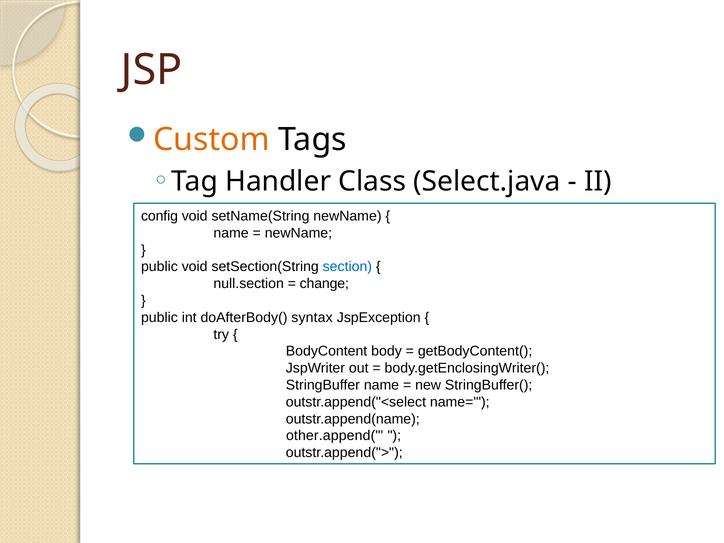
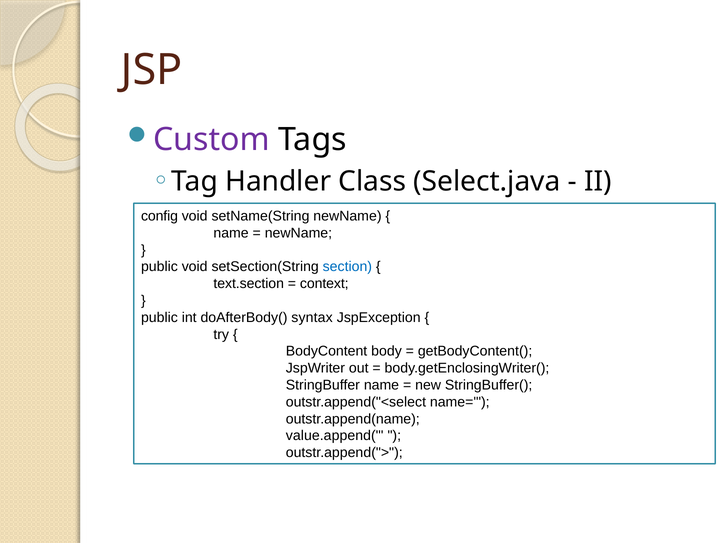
Custom colour: orange -> purple
null.section: null.section -> text.section
change: change -> context
other.append(: other.append( -> value.append(
